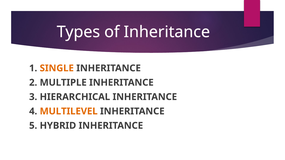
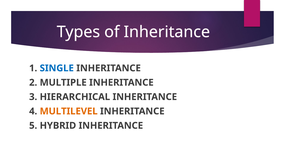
SINGLE colour: orange -> blue
